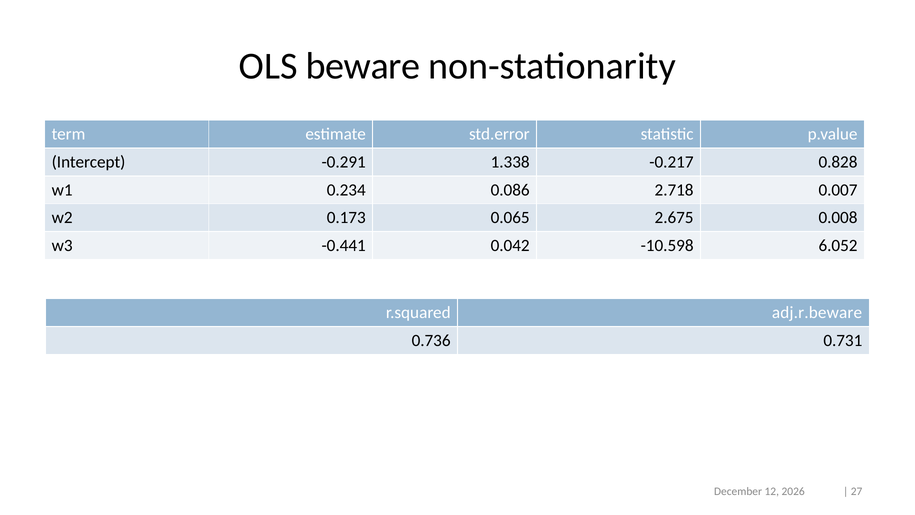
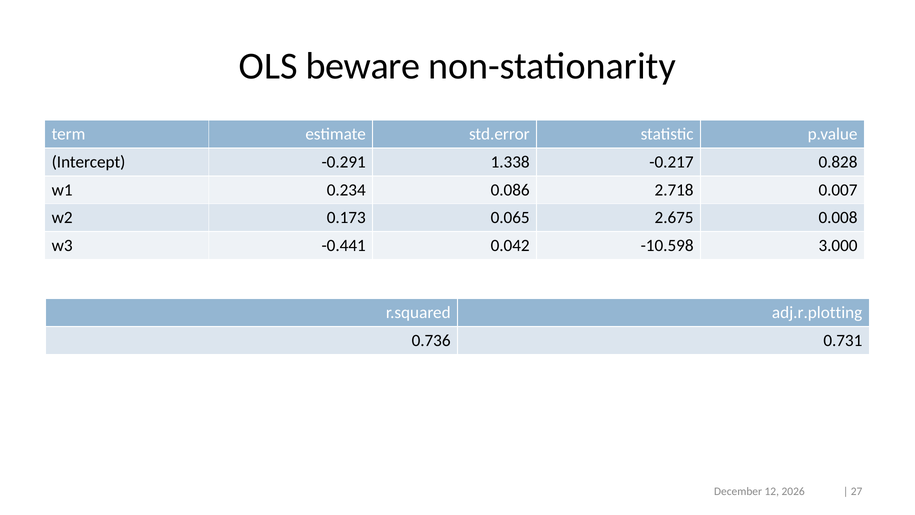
6.052: 6.052 -> 3.000
adj.r.beware: adj.r.beware -> adj.r.plotting
